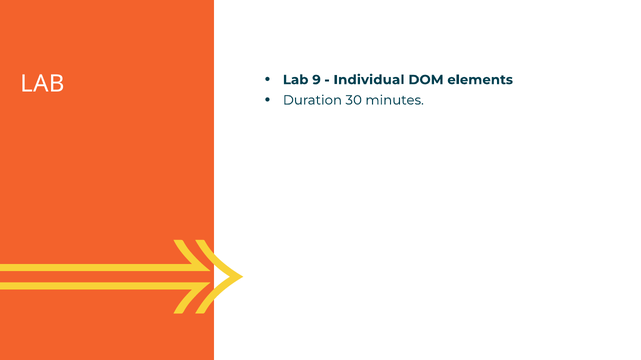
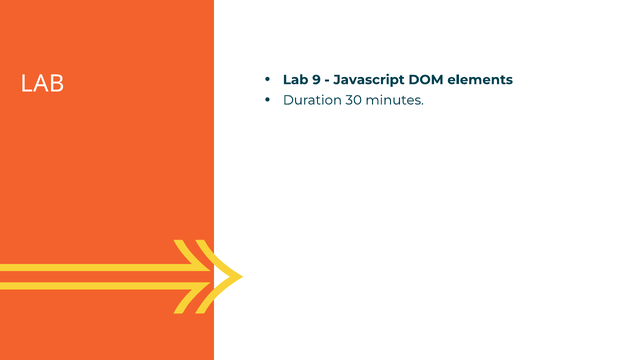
Individual: Individual -> Javascript
